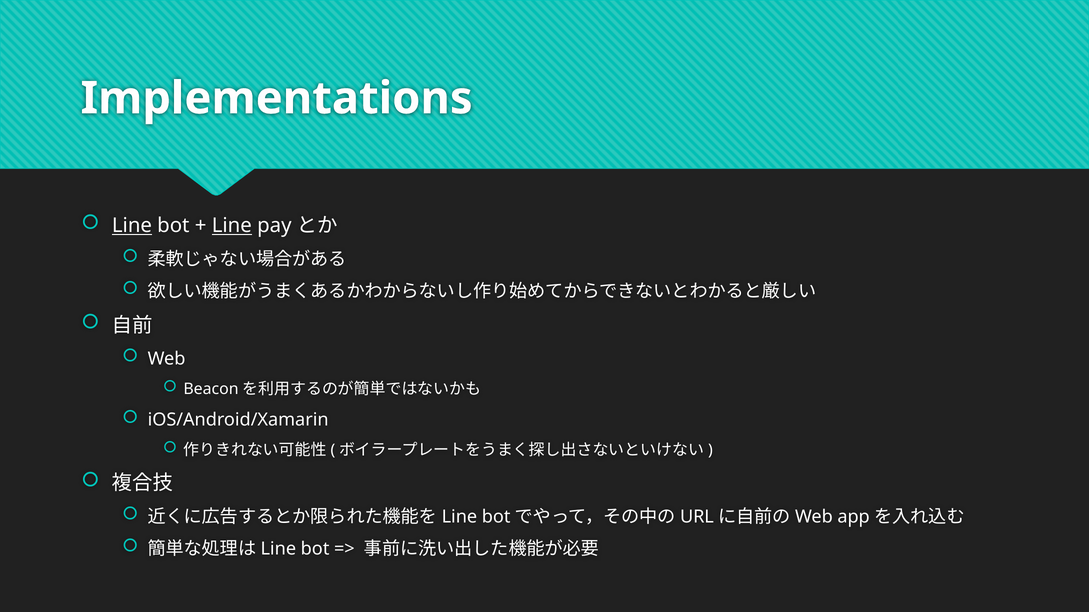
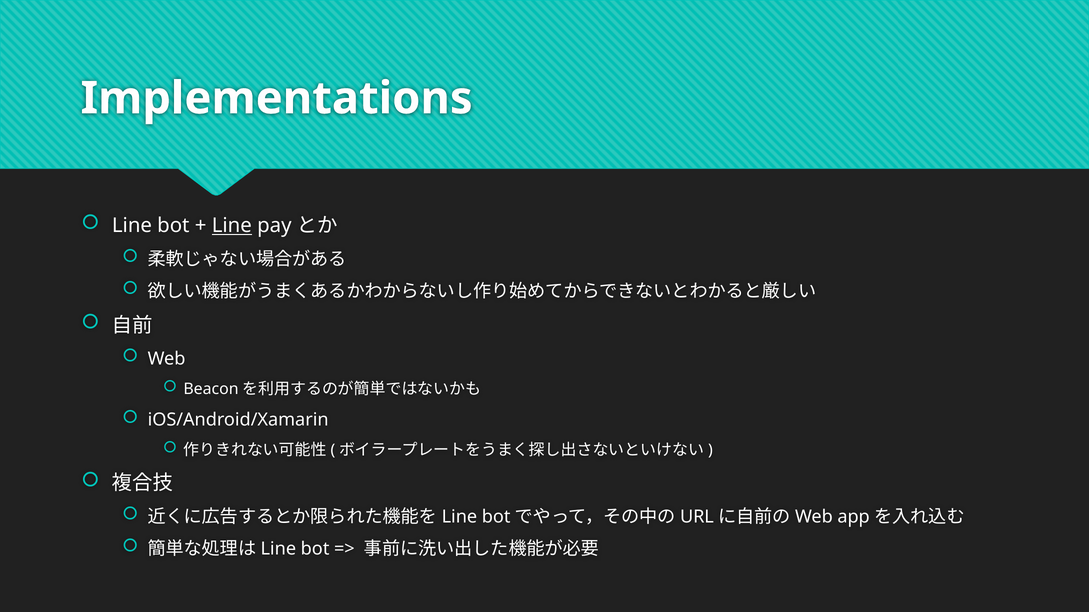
Line at (132, 226) underline: present -> none
